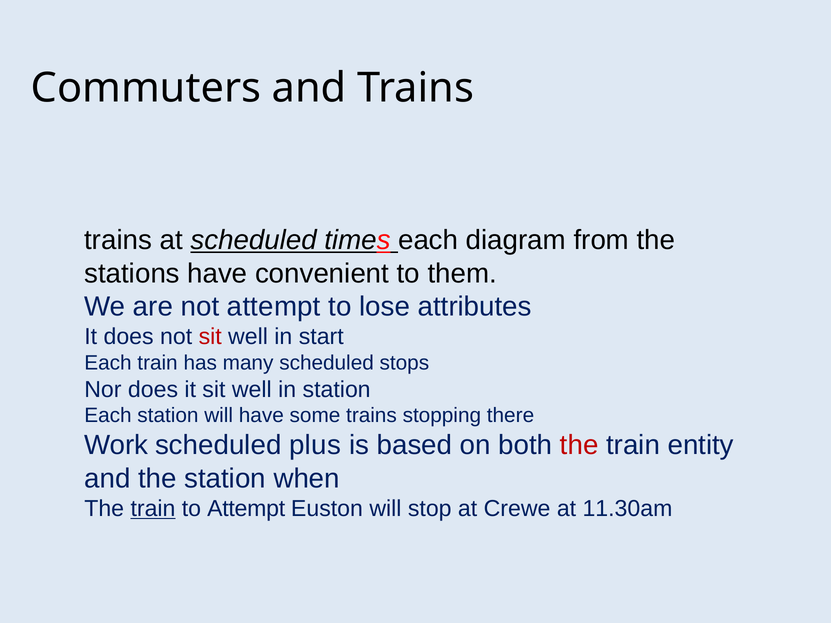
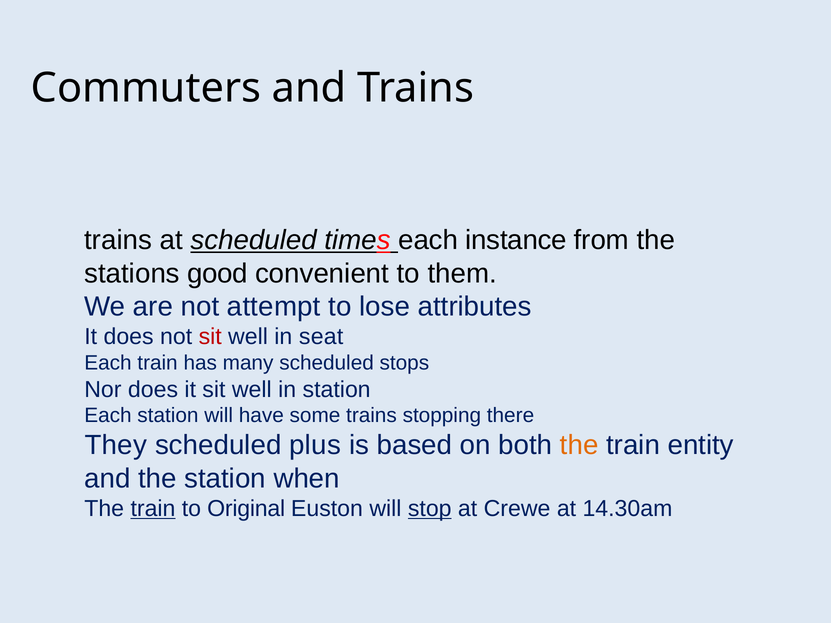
diagram: diagram -> instance
stations have: have -> good
start: start -> seat
Work: Work -> They
the at (579, 445) colour: red -> orange
to Attempt: Attempt -> Original
stop underline: none -> present
11.30am: 11.30am -> 14.30am
